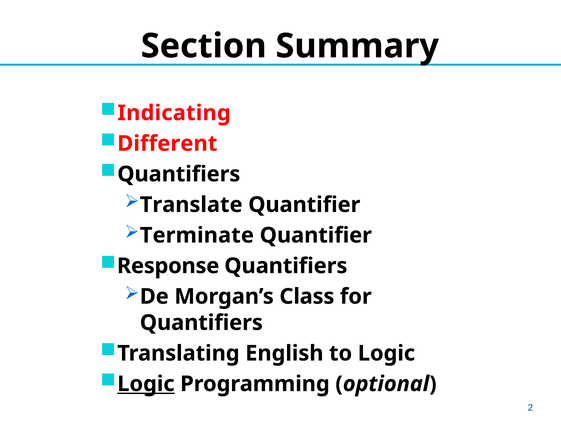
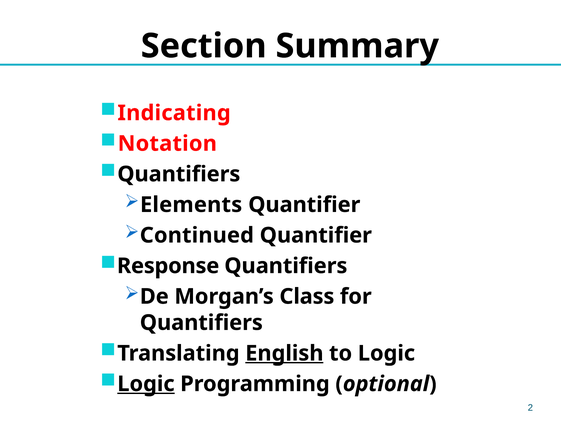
Different: Different -> Notation
Translate: Translate -> Elements
Terminate: Terminate -> Continued
English underline: none -> present
